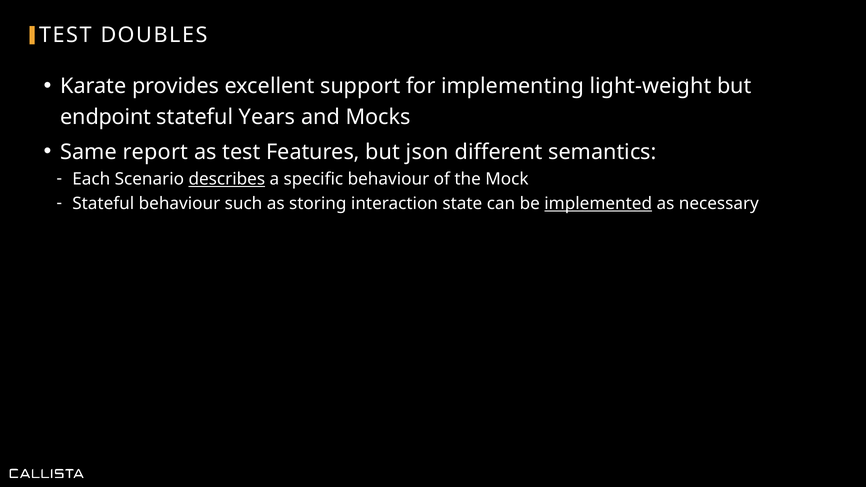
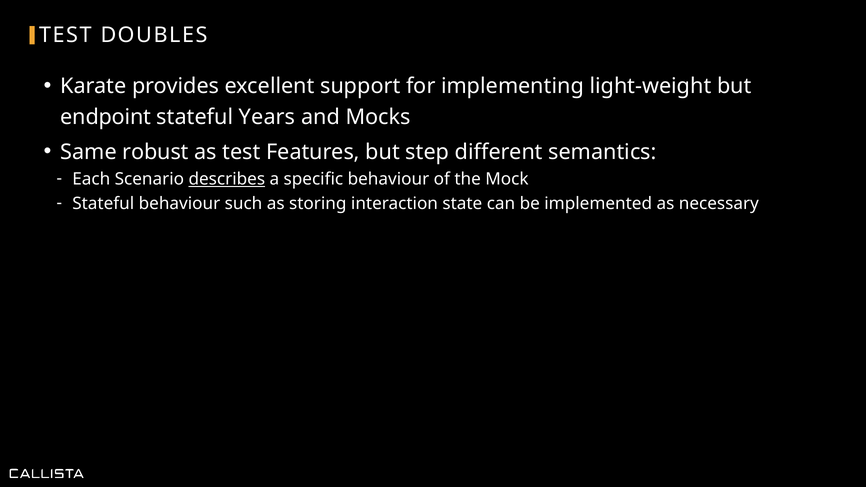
report: report -> robust
json: json -> step
implemented underline: present -> none
